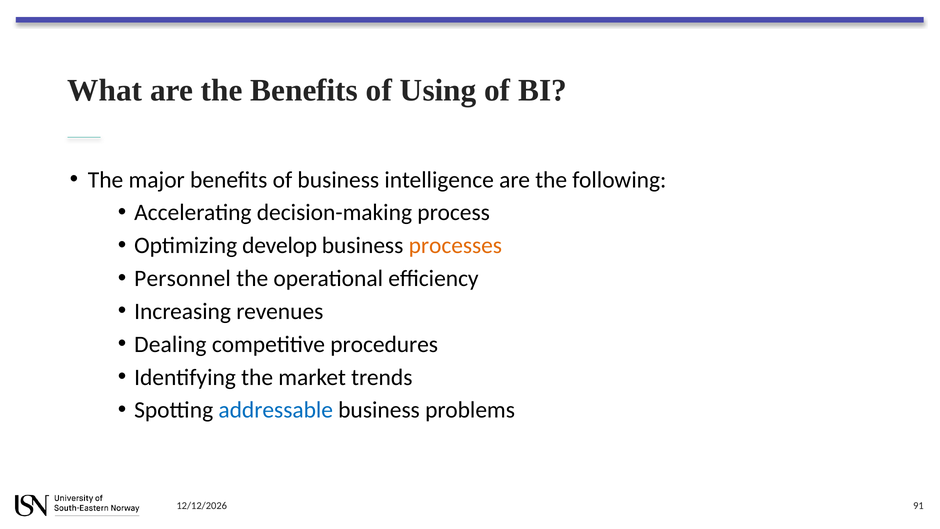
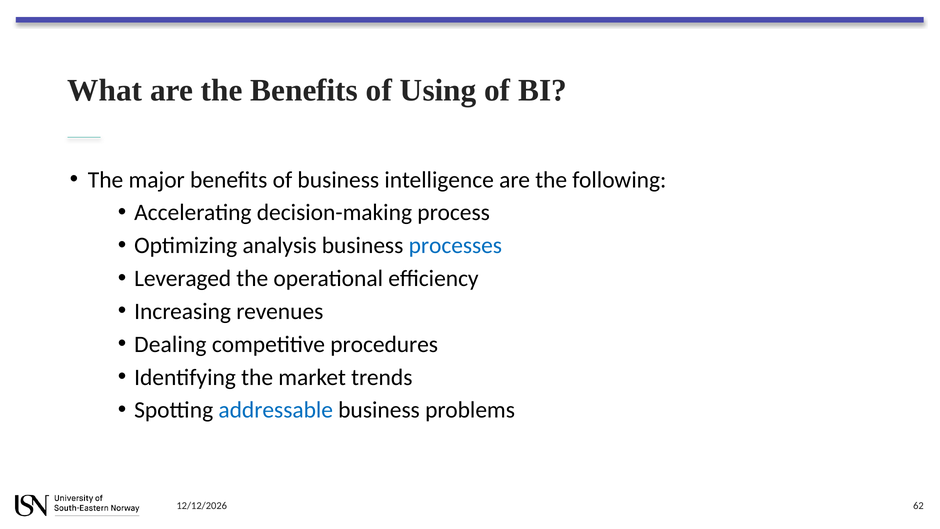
develop: develop -> analysis
processes colour: orange -> blue
Personnel: Personnel -> Leveraged
91: 91 -> 62
